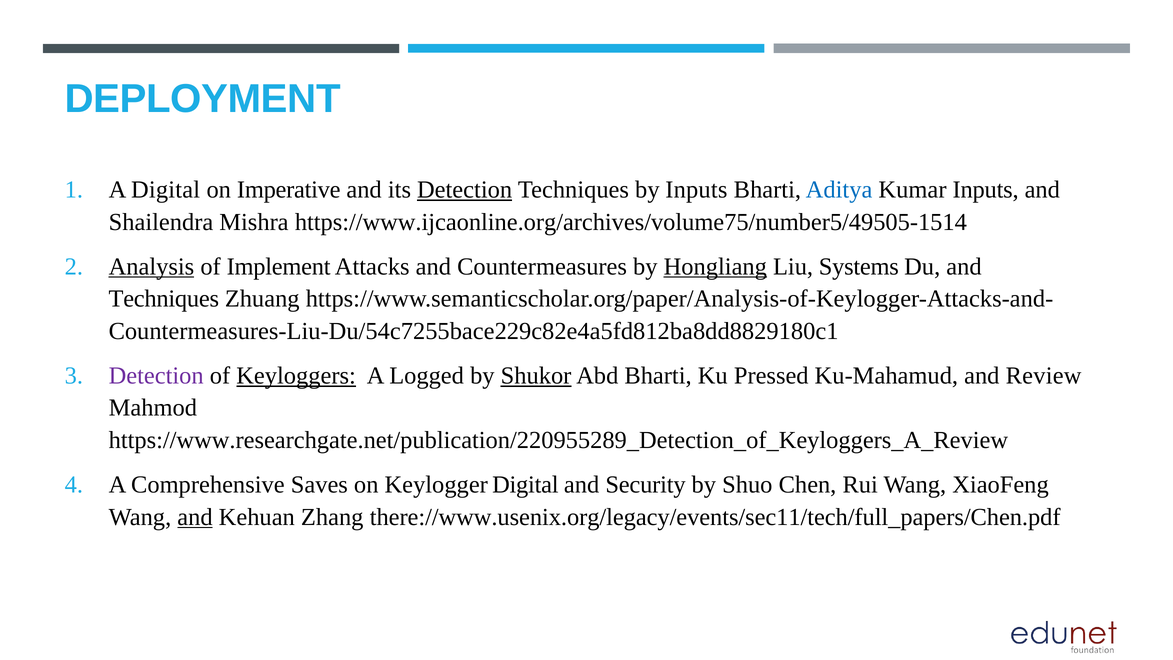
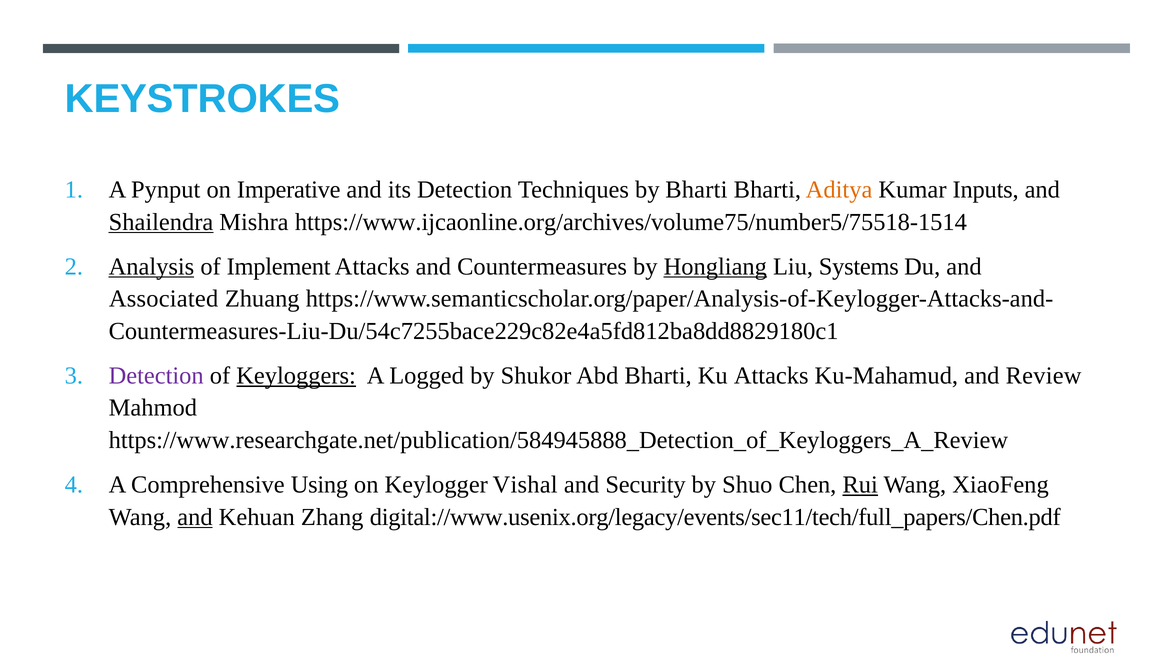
DEPLOYMENT: DEPLOYMENT -> KEYSTROKES
A Digital: Digital -> Pynput
Detection at (465, 190) underline: present -> none
by Inputs: Inputs -> Bharti
Aditya colour: blue -> orange
Shailendra underline: none -> present
https://www.ijcaonline.org/archives/volume75/number5/49505-1514: https://www.ijcaonline.org/archives/volume75/number5/49505-1514 -> https://www.ijcaonline.org/archives/volume75/number5/75518-1514
Techniques at (164, 299): Techniques -> Associated
Shukor underline: present -> none
Ku Pressed: Pressed -> Attacks
https://www.researchgate.net/publication/220955289_Detection_of_Keyloggers_A_Review: https://www.researchgate.net/publication/220955289_Detection_of_Keyloggers_A_Review -> https://www.researchgate.net/publication/584945888_Detection_of_Keyloggers_A_Review
Saves: Saves -> Using
Keylogger Digital: Digital -> Vishal
Rui underline: none -> present
there://www.usenix.org/legacy/events/sec11/tech/full_papers/Chen.pdf: there://www.usenix.org/legacy/events/sec11/tech/full_papers/Chen.pdf -> digital://www.usenix.org/legacy/events/sec11/tech/full_papers/Chen.pdf
